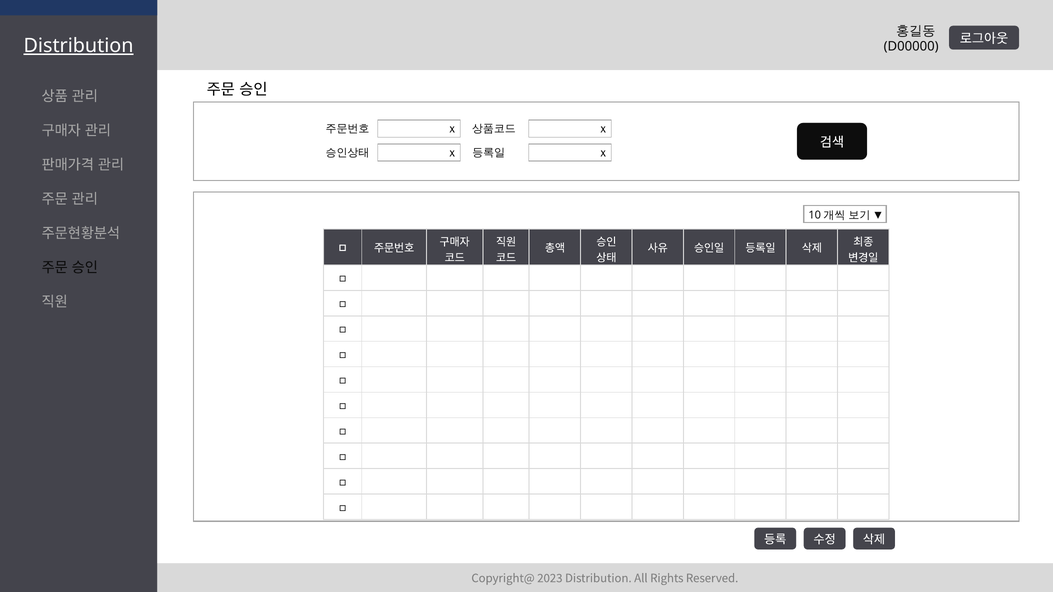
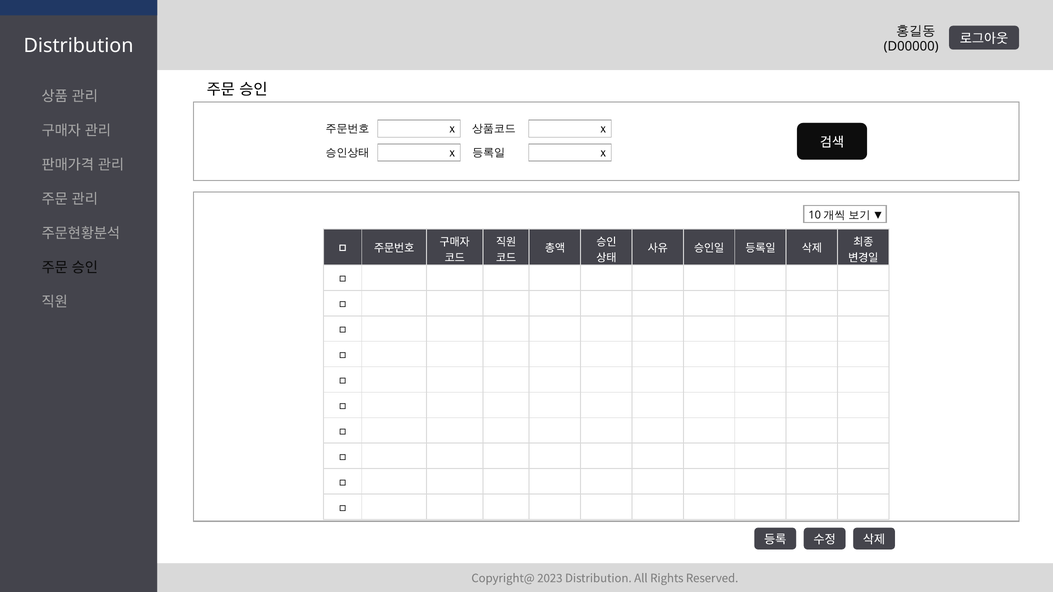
Distribution at (79, 46) underline: present -> none
